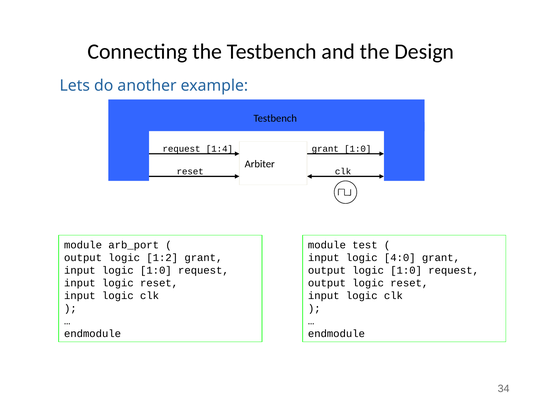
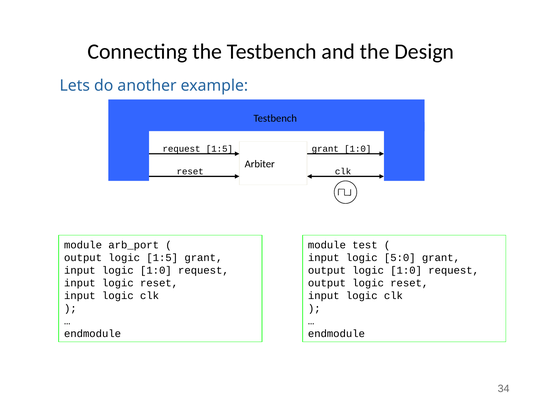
request 1:4: 1:4 -> 1:5
logic 1:2: 1:2 -> 1:5
4:0: 4:0 -> 5:0
